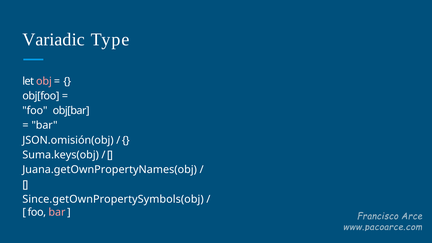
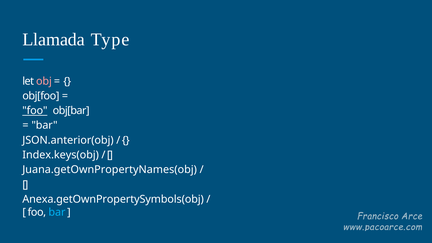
Variadic: Variadic -> Llamada
foo at (35, 111) underline: none -> present
JSON.omisión(obj: JSON.omisión(obj -> JSON.anterior(obj
Suma.keys(obj: Suma.keys(obj -> Index.keys(obj
Since.getOwnPropertySymbols(obj: Since.getOwnPropertySymbols(obj -> Anexa.getOwnPropertySymbols(obj
bar at (57, 212) colour: pink -> light blue
